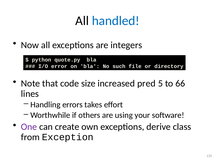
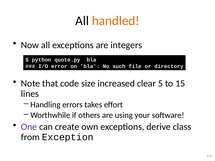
handled colour: blue -> orange
pred: pred -> clear
66: 66 -> 15
